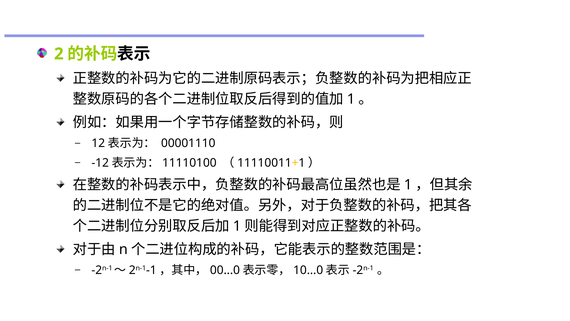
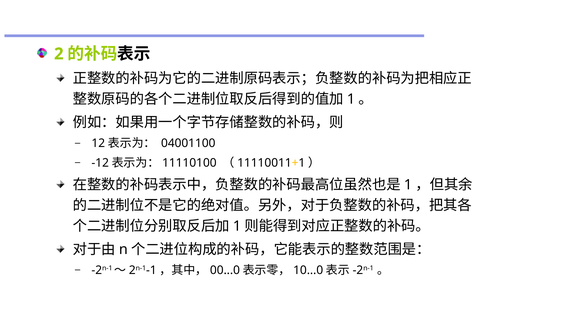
00001110: 00001110 -> 04001100
